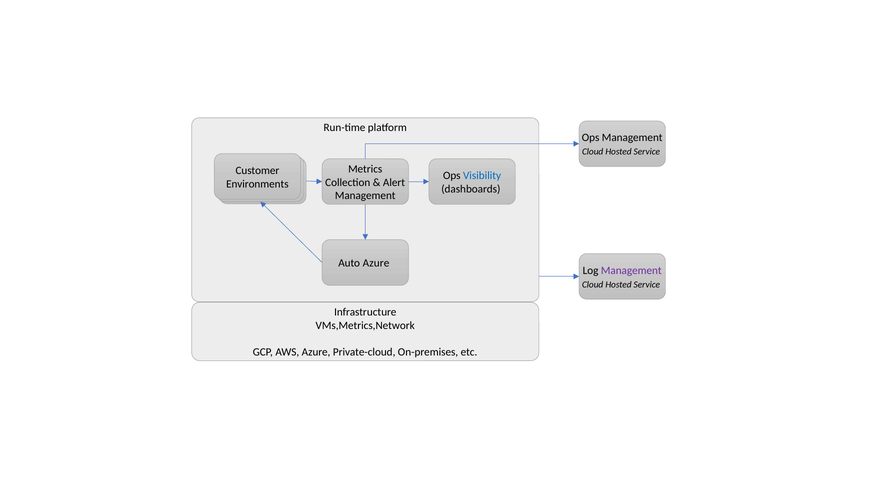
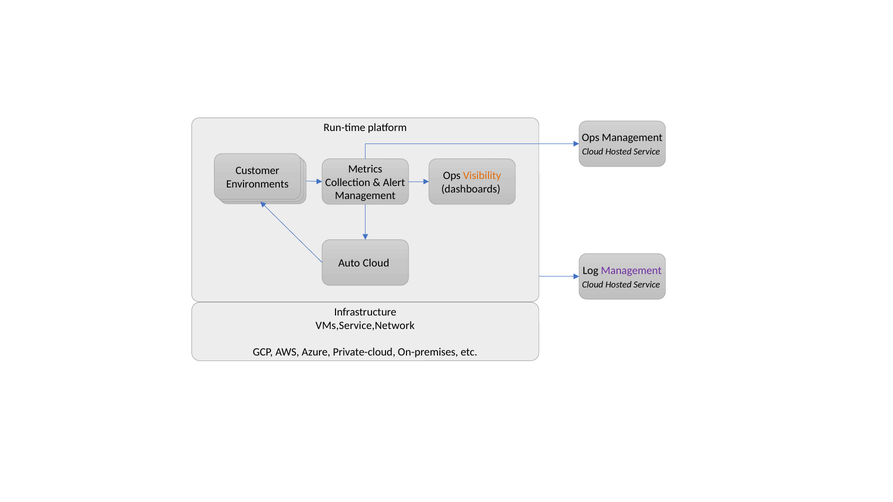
Visibility colour: blue -> orange
Auto Azure: Azure -> Cloud
VMs,Metrics,Network: VMs,Metrics,Network -> VMs,Service,Network
